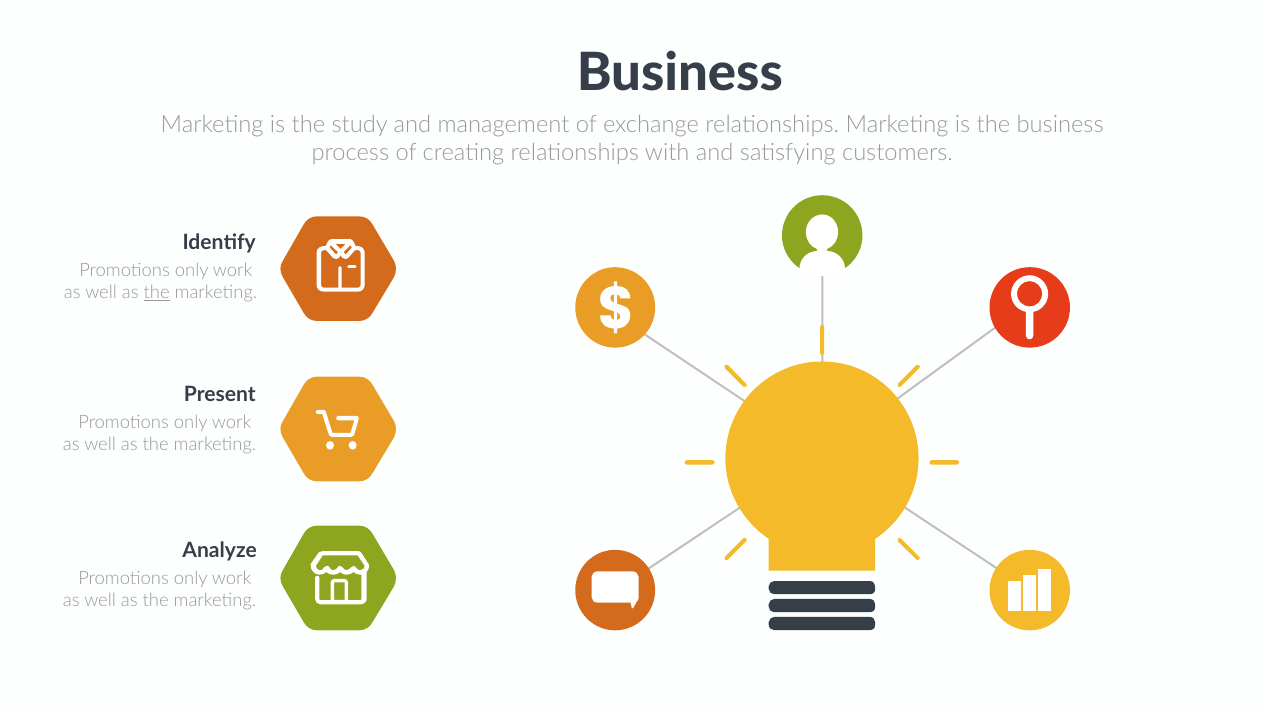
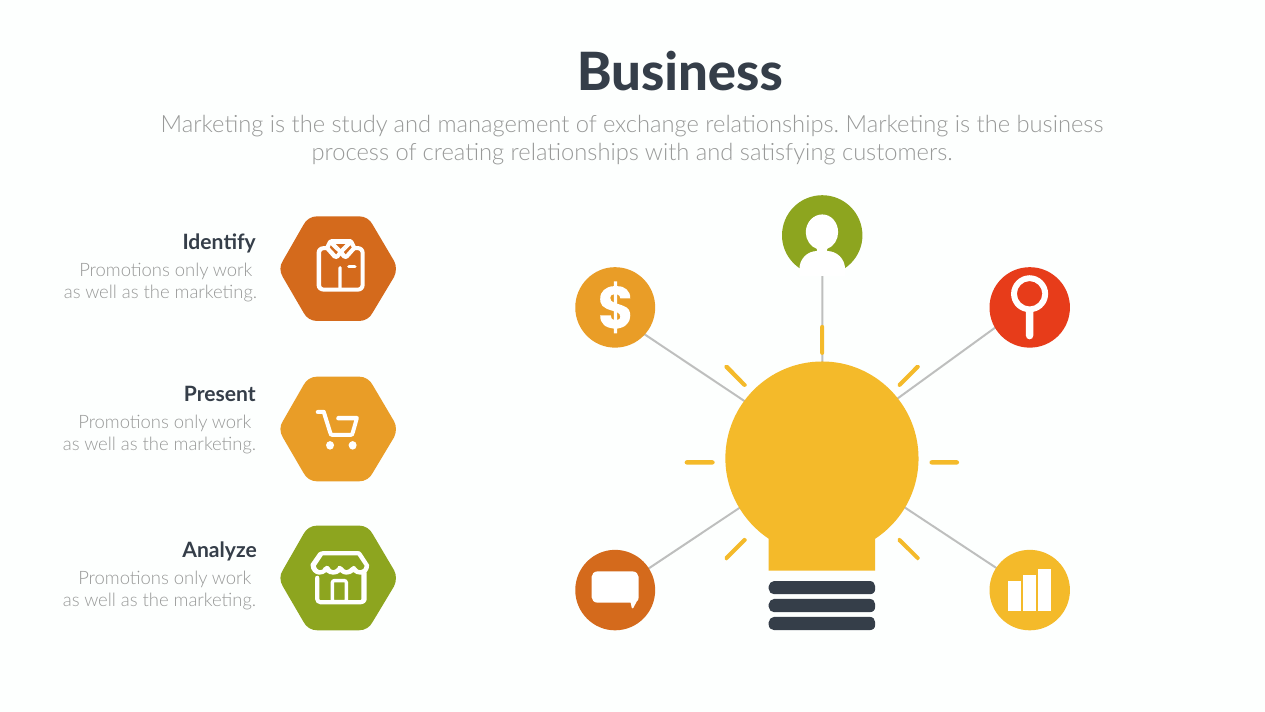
the at (157, 292) underline: present -> none
